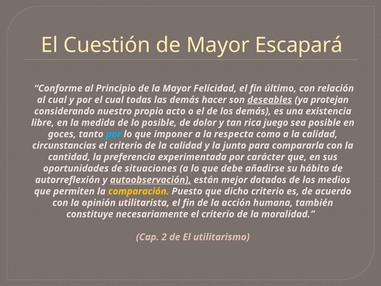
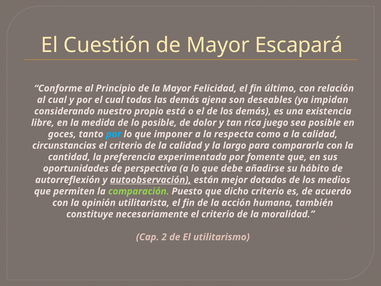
hacer: hacer -> ajena
deseables underline: present -> none
protejan: protejan -> impidan
acto: acto -> está
junto: junto -> largo
carácter: carácter -> fomente
situaciones: situaciones -> perspectiva
comparación colour: yellow -> light green
